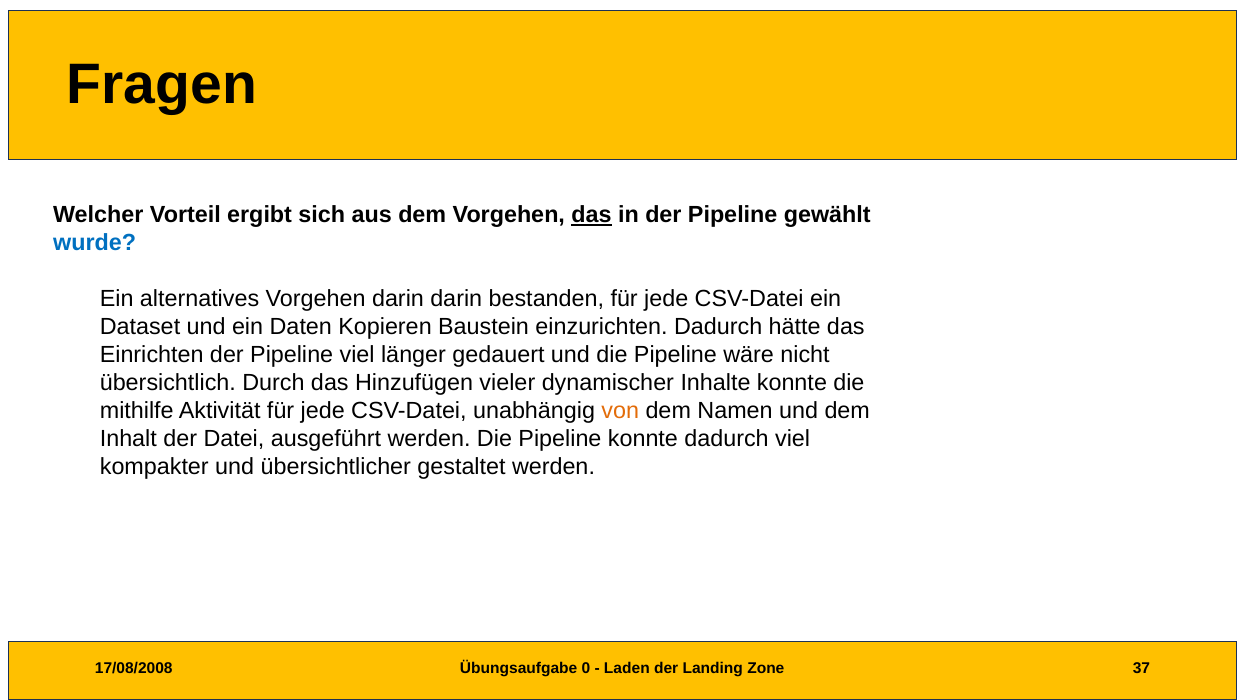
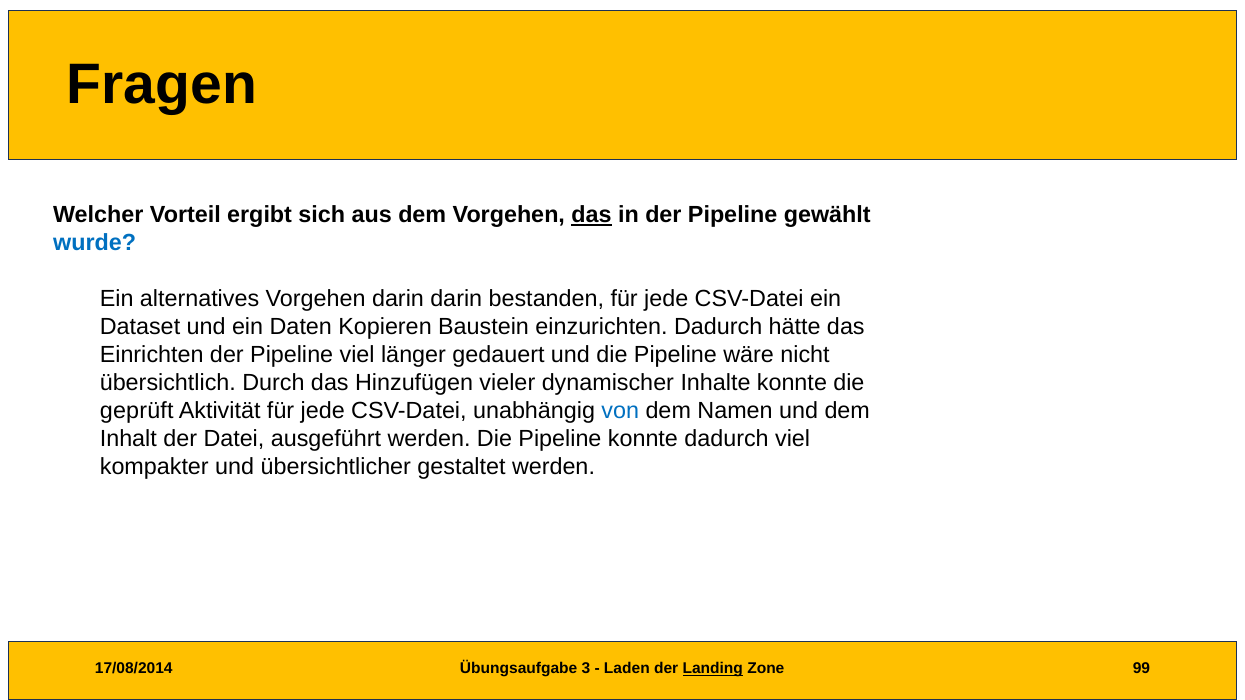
mithilfe: mithilfe -> geprüft
von colour: orange -> blue
17/08/2008: 17/08/2008 -> 17/08/2014
0: 0 -> 3
Landing underline: none -> present
37: 37 -> 99
